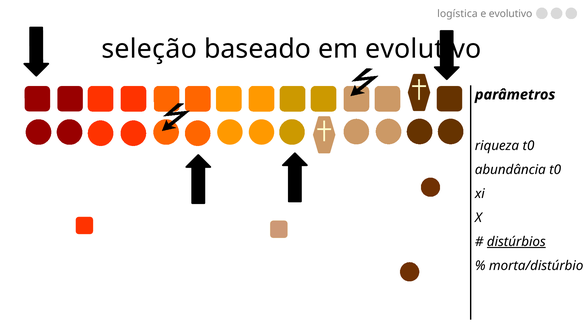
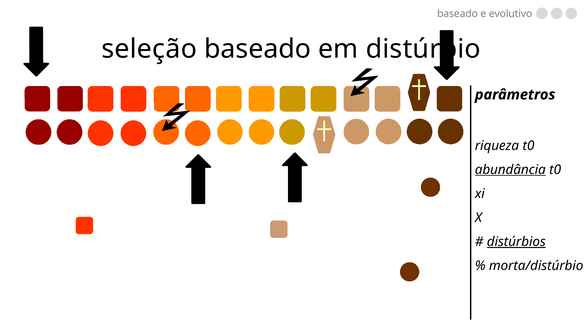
logística at (457, 14): logística -> baseado
em evolutivo: evolutivo -> distúrbio
abundância underline: none -> present
